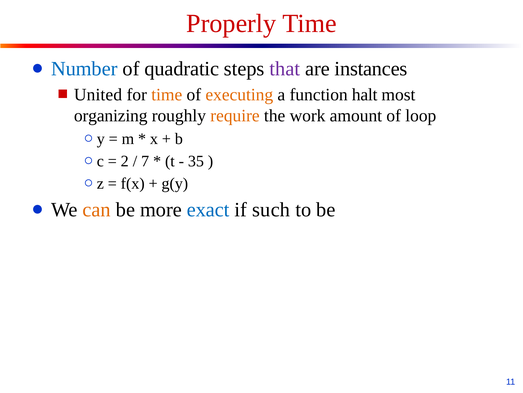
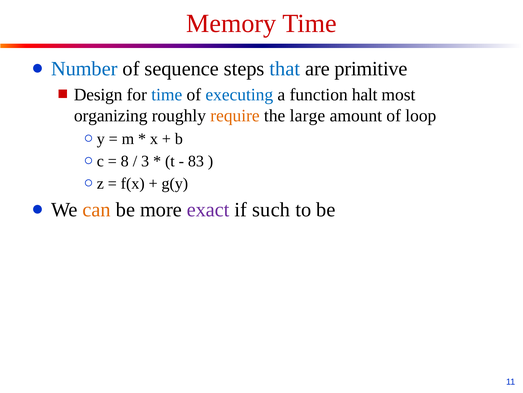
Properly: Properly -> Memory
quadratic: quadratic -> sequence
that colour: purple -> blue
instances: instances -> primitive
United: United -> Design
time at (167, 95) colour: orange -> blue
executing colour: orange -> blue
work: work -> large
2: 2 -> 8
7: 7 -> 3
35: 35 -> 83
exact colour: blue -> purple
